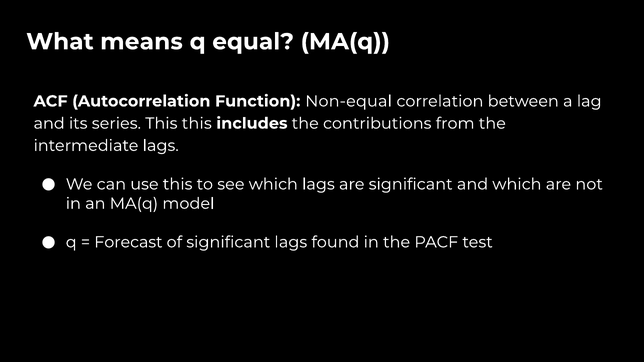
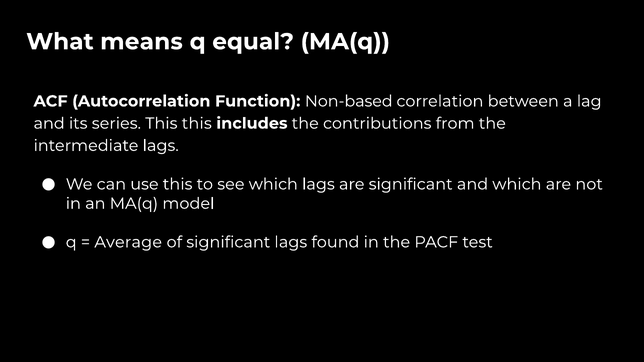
Non-equal: Non-equal -> Non-based
Forecast: Forecast -> Average
